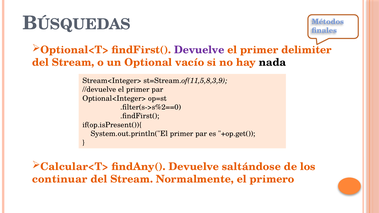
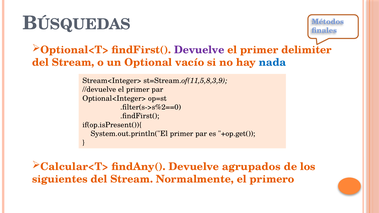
nada colour: black -> blue
saltándose: saltándose -> agrupados
continuar: continuar -> siguientes
